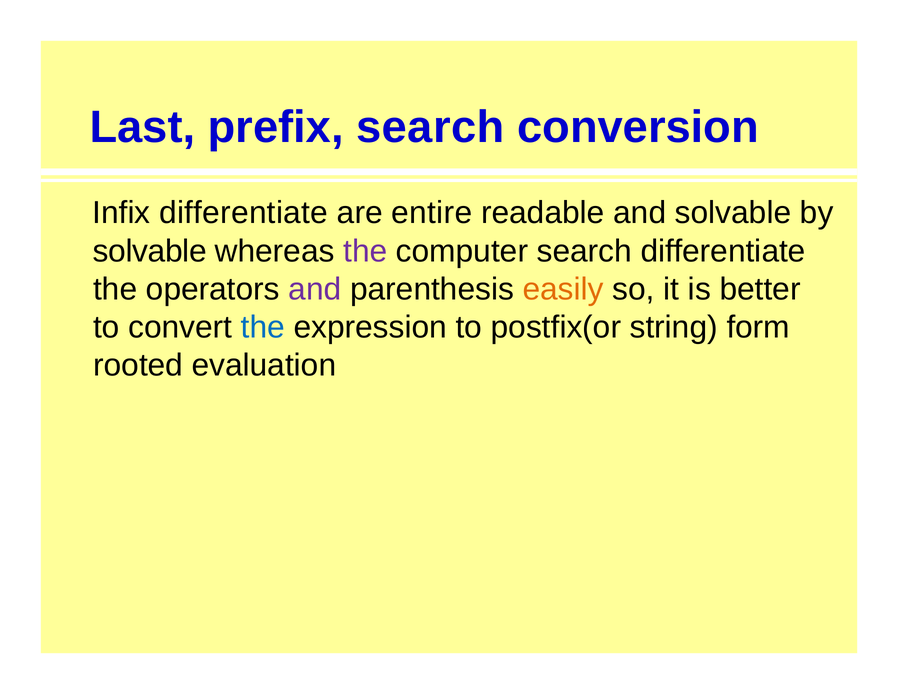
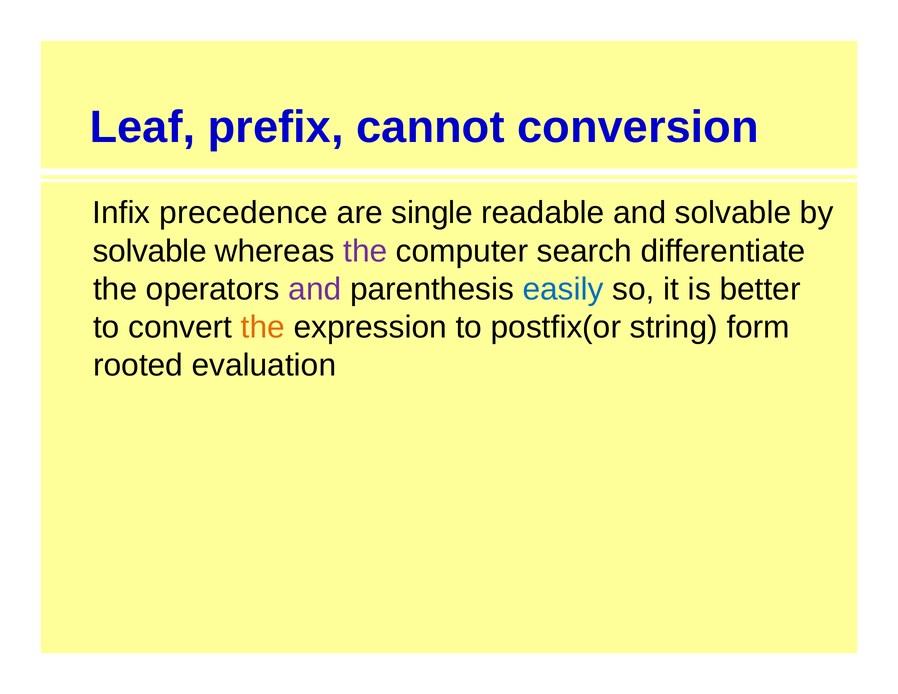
Last: Last -> Leaf
prefix search: search -> cannot
Infix differentiate: differentiate -> precedence
entire: entire -> single
easily colour: orange -> blue
the at (263, 327) colour: blue -> orange
